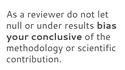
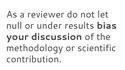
conclusive: conclusive -> discussion
